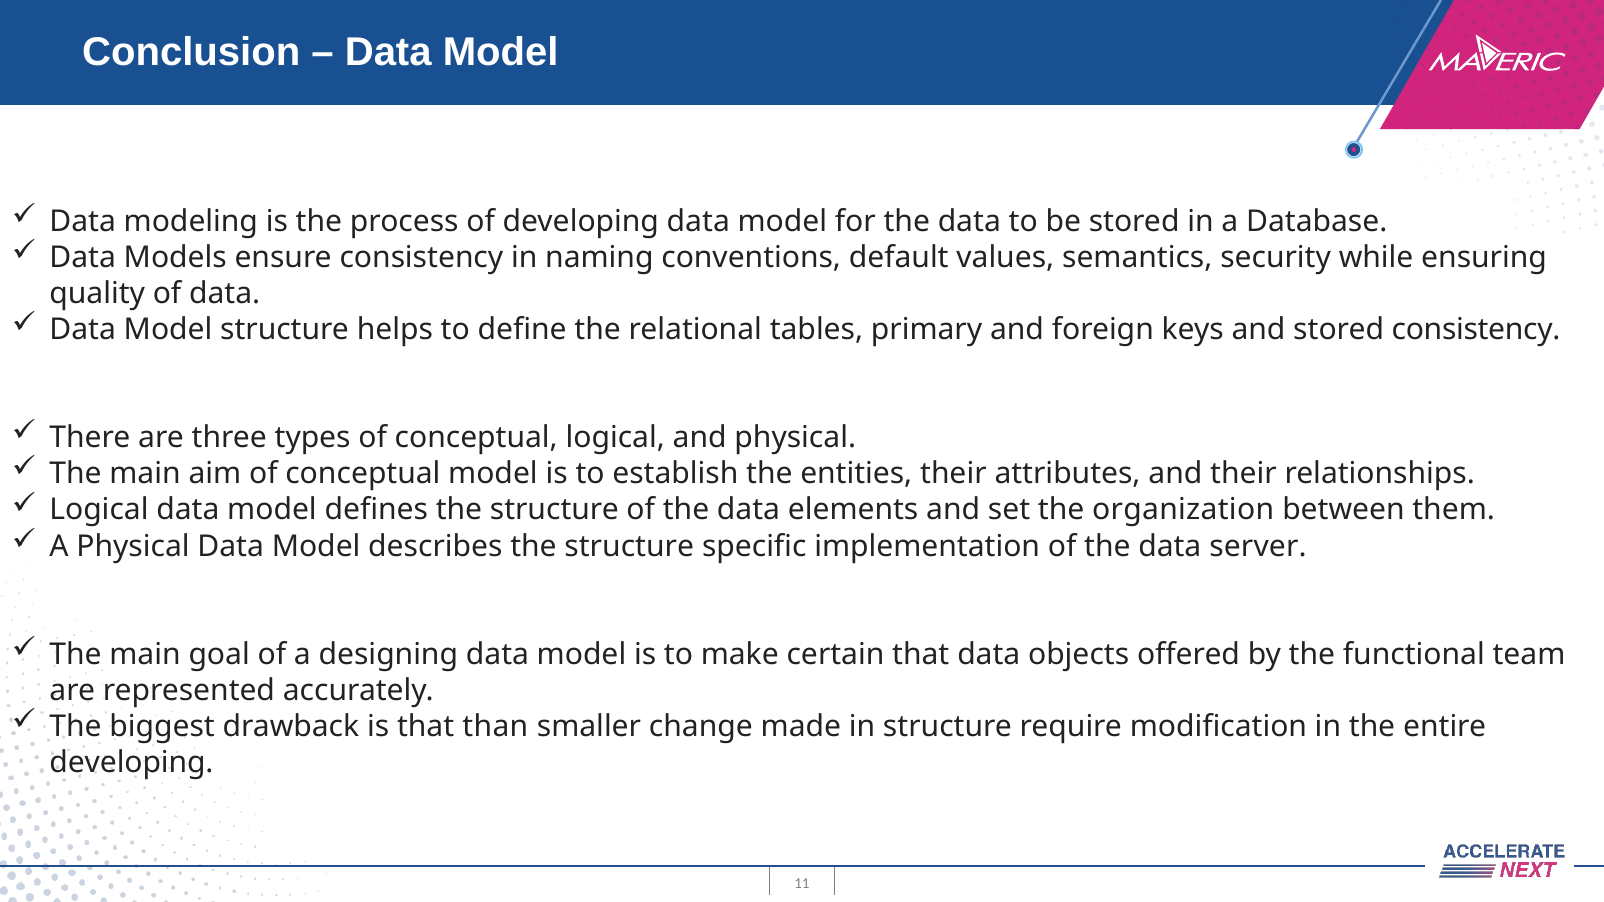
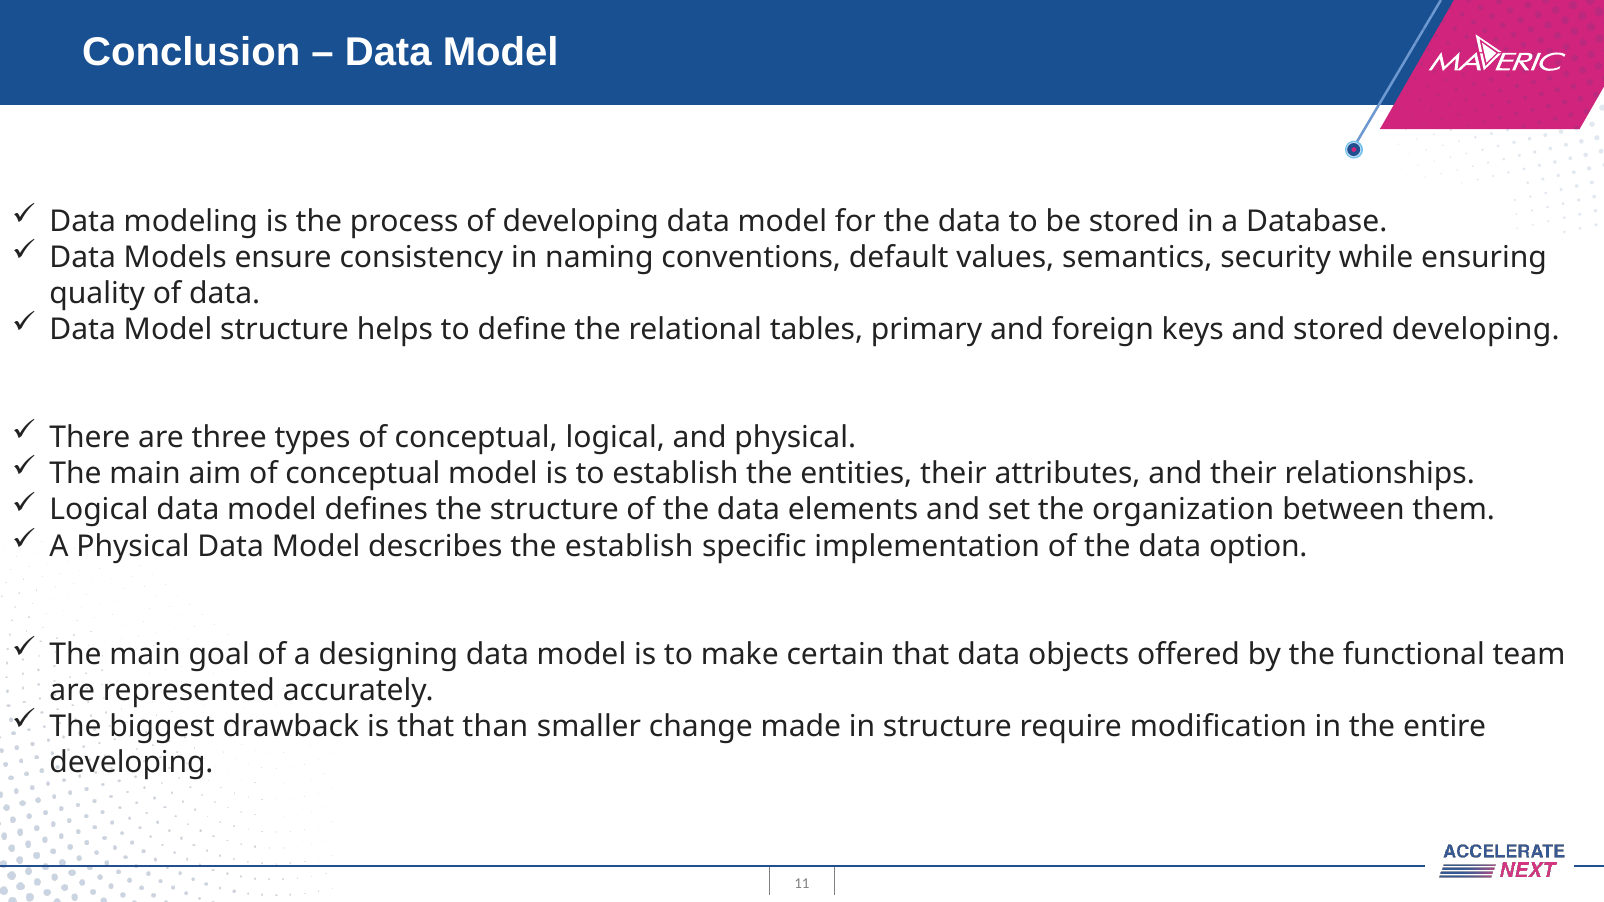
stored consistency: consistency -> developing
describes the structure: structure -> establish
server: server -> option
